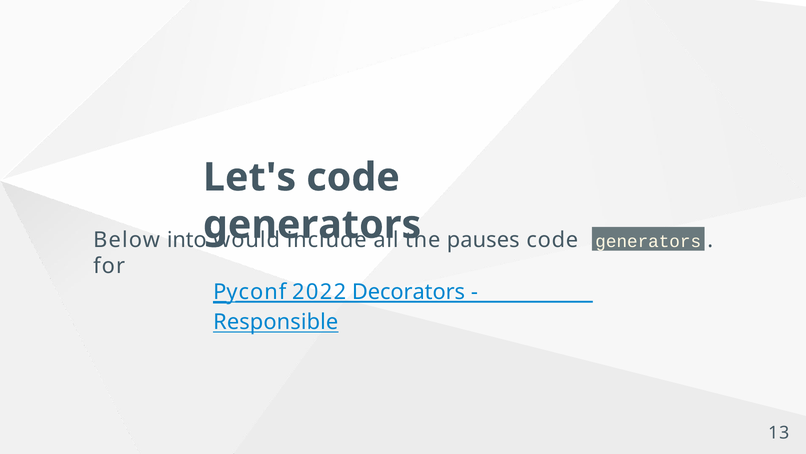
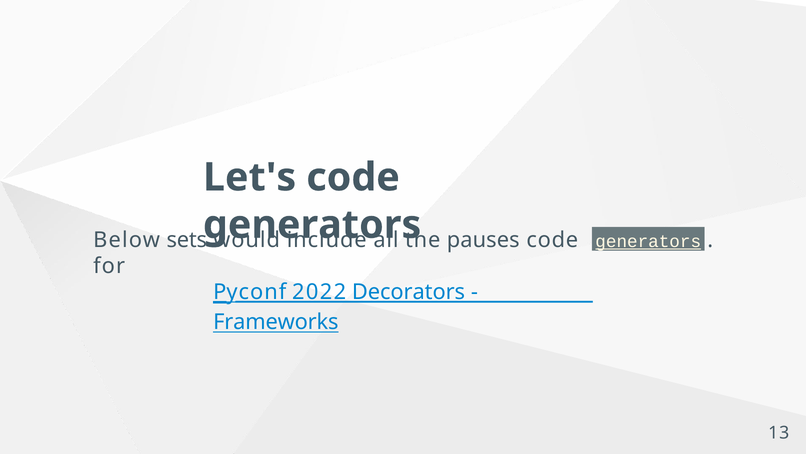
into: into -> sets
generators at (648, 241) underline: none -> present
Responsible: Responsible -> Frameworks
